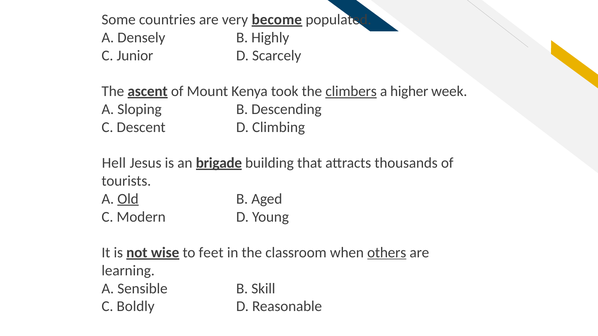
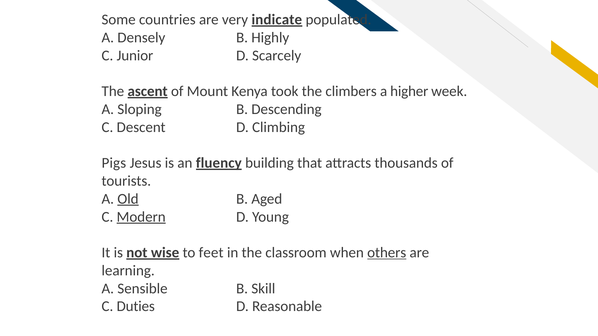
become: become -> indicate
climbers underline: present -> none
Hell: Hell -> Pigs
brigade: brigade -> fluency
Modern underline: none -> present
Boldly: Boldly -> Duties
